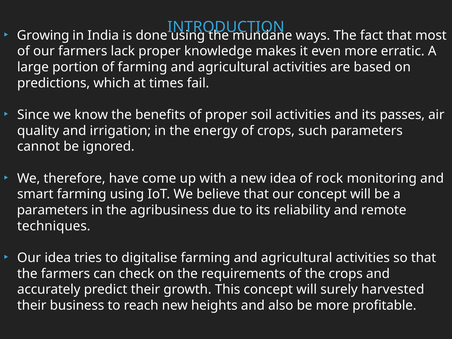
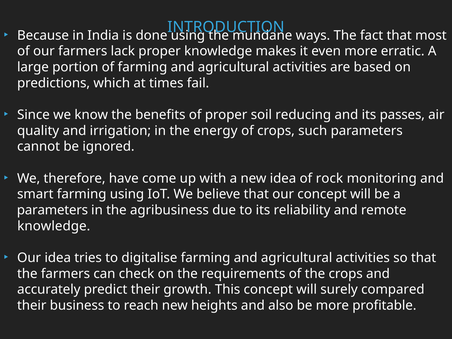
Growing: Growing -> Because
soil activities: activities -> reducing
techniques at (54, 226): techniques -> knowledge
harvested: harvested -> compared
